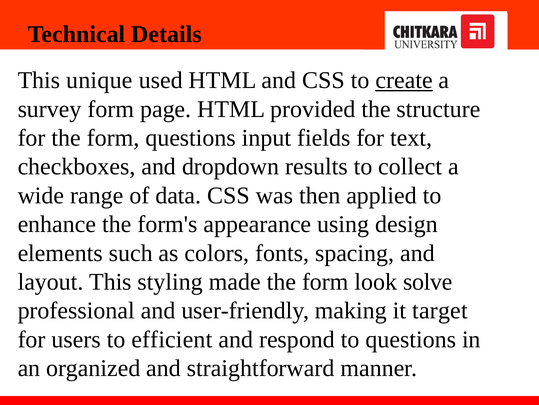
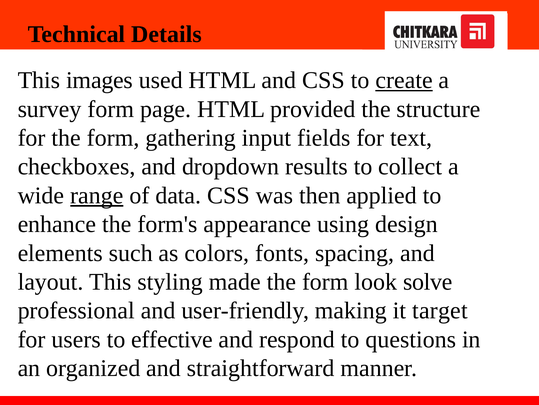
unique: unique -> images
form questions: questions -> gathering
range underline: none -> present
efficient: efficient -> effective
